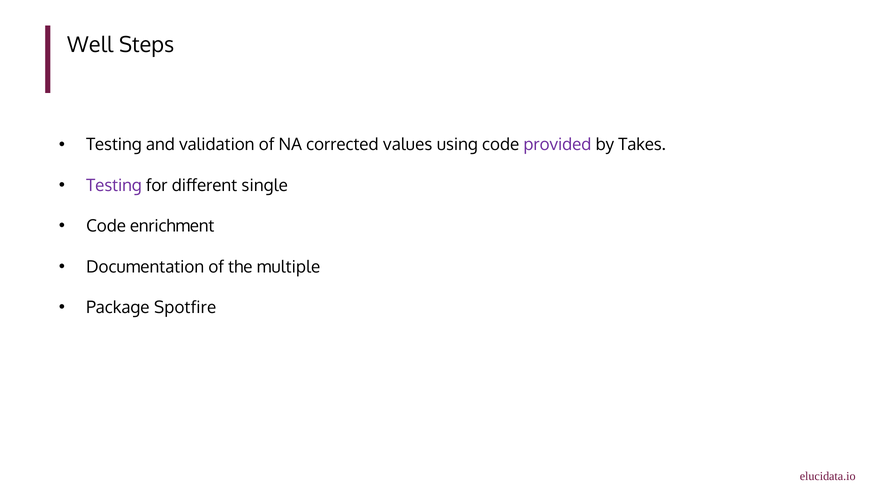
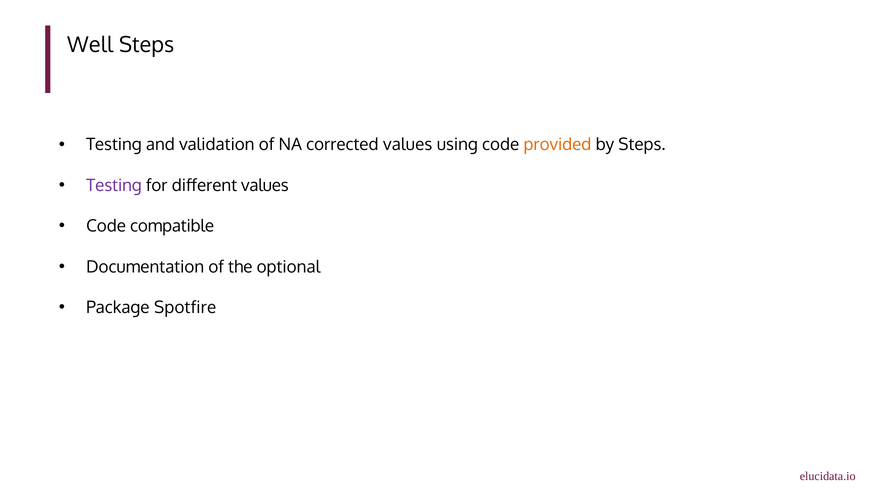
provided colour: purple -> orange
by Takes: Takes -> Steps
different single: single -> values
enrichment: enrichment -> compatible
multiple: multiple -> optional
